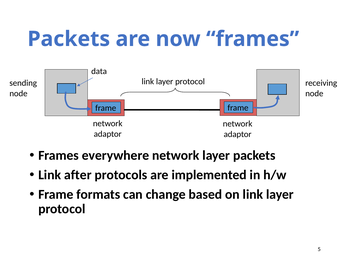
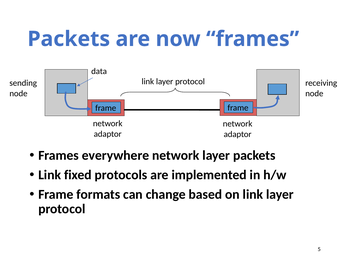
after: after -> fixed
